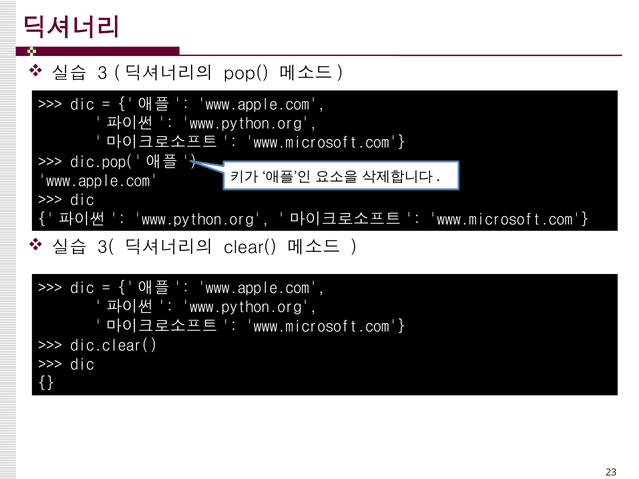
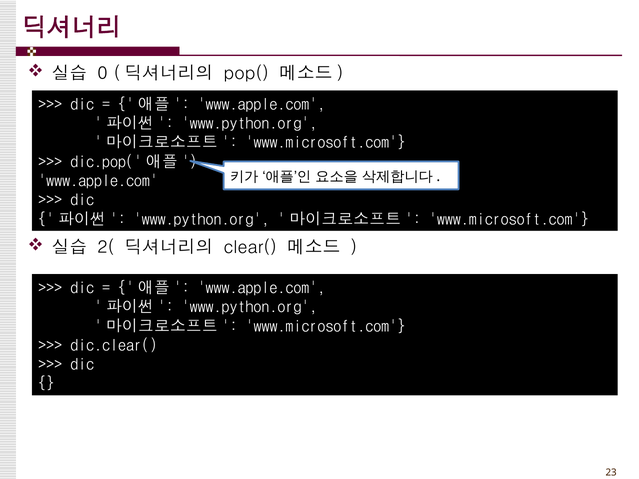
3: 3 -> 0
3(: 3( -> 2(
